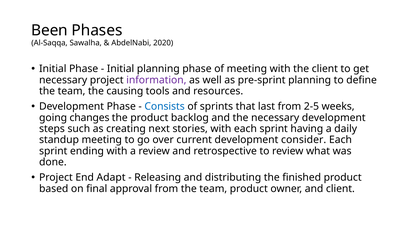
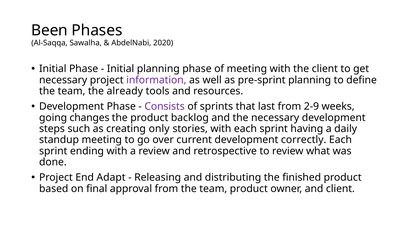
causing: causing -> already
Consists colour: blue -> purple
2-5: 2-5 -> 2-9
next: next -> only
consider: consider -> correctly
